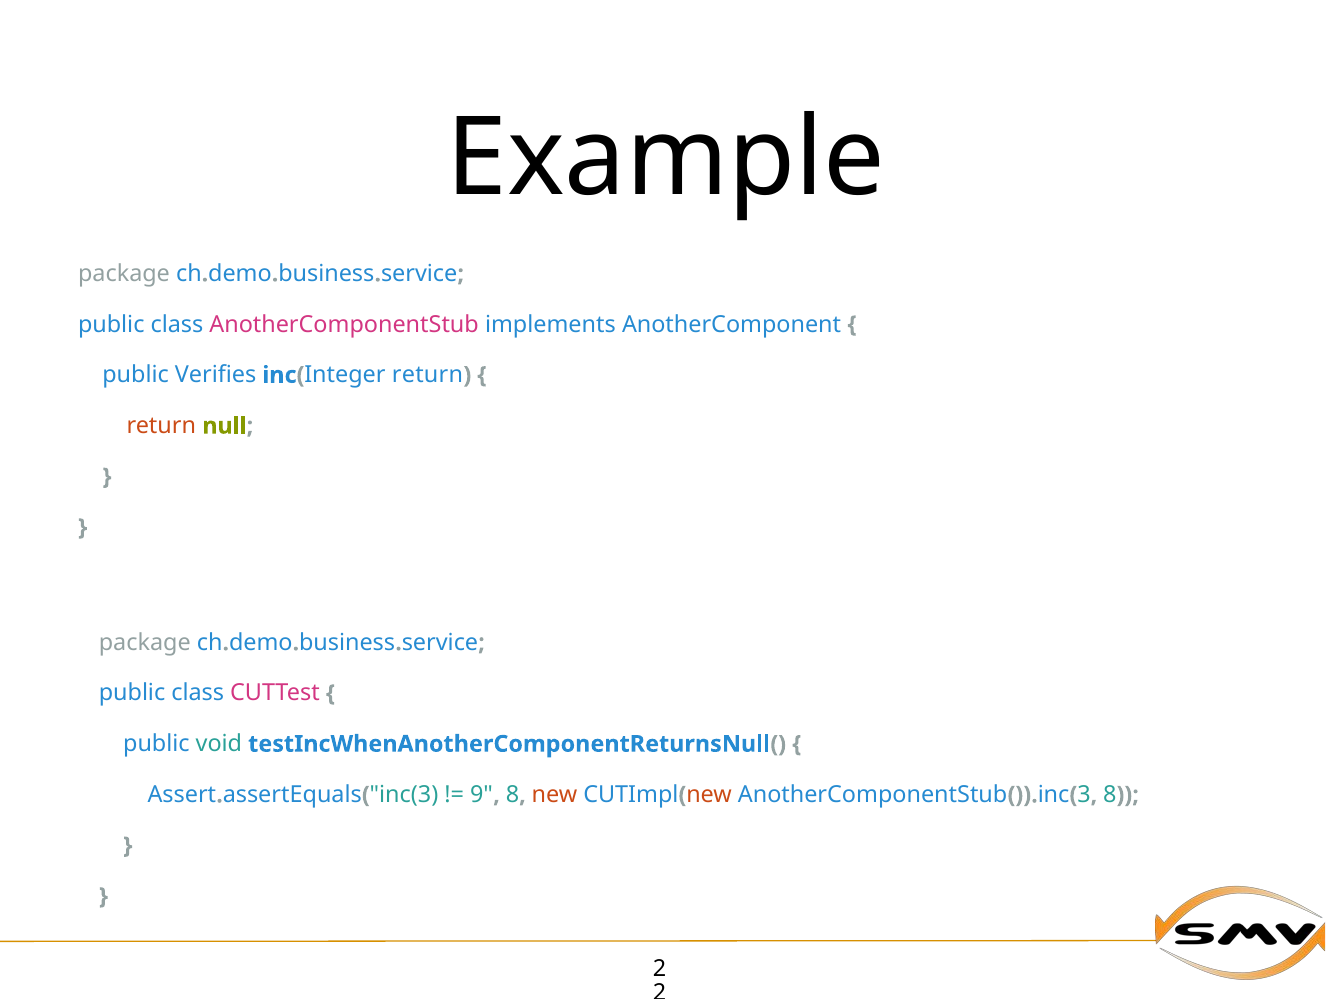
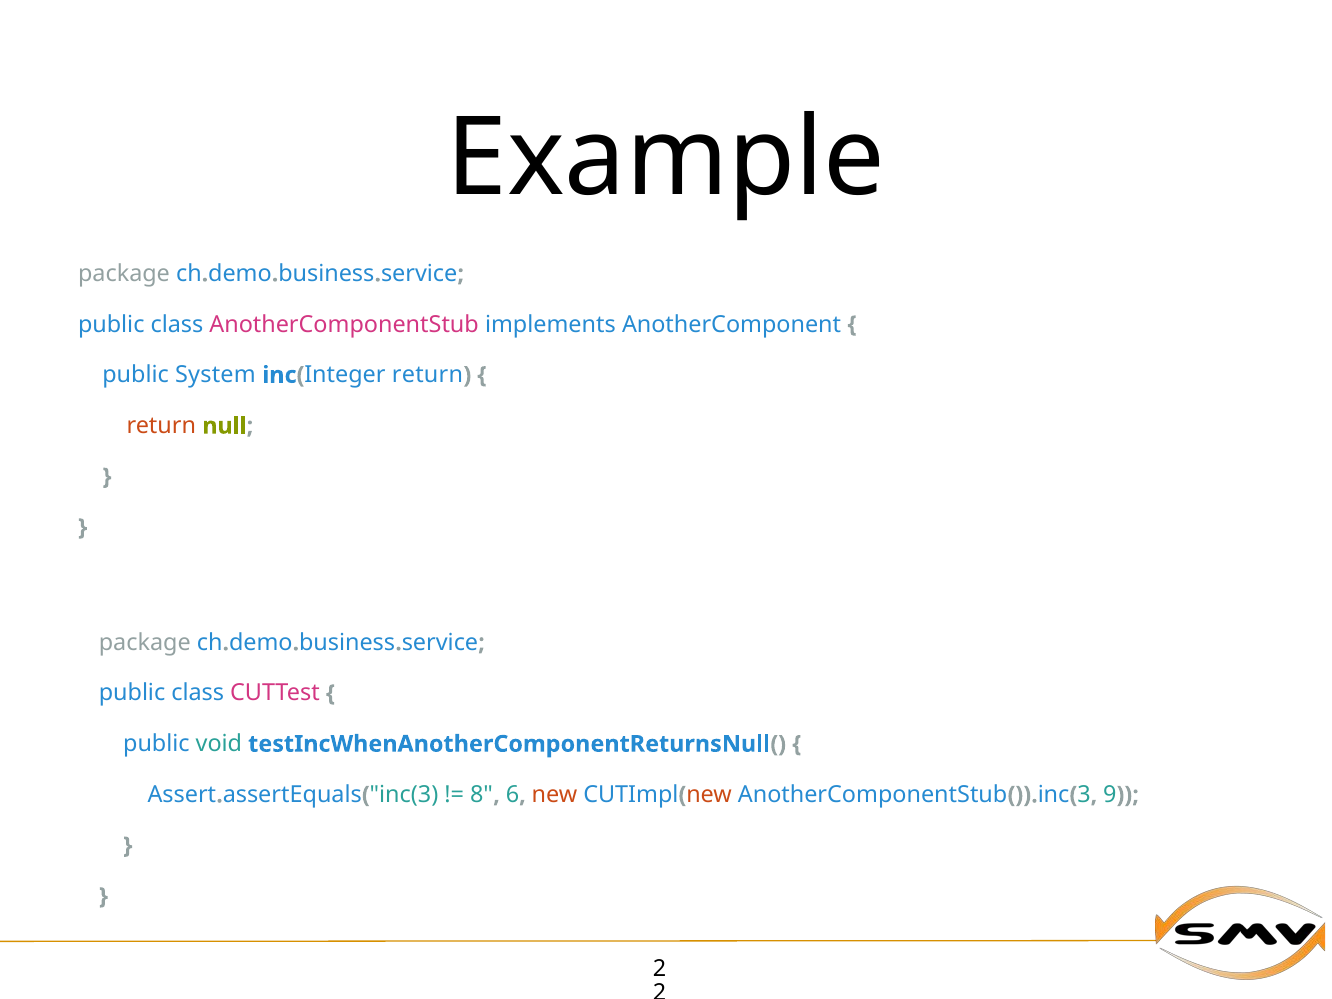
Verifies: Verifies -> System
9: 9 -> 8
8 at (513, 795): 8 -> 6
8 at (1110, 795): 8 -> 9
